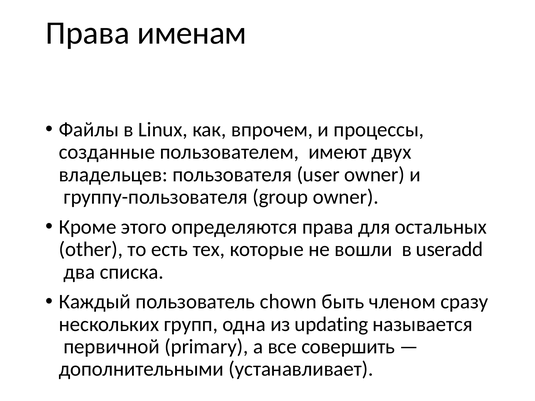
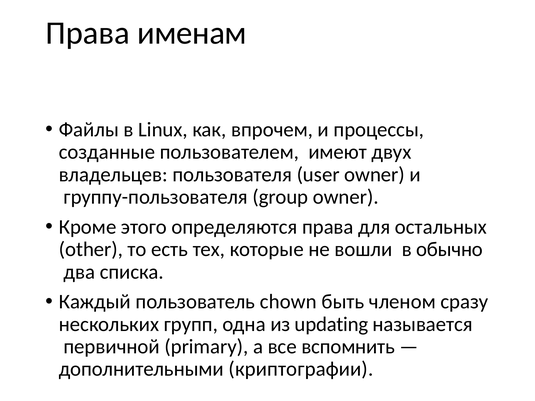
useradd: useradd -> обычно
совершить: совершить -> вспомнить
устанавливает: устанавливает -> криптографии
